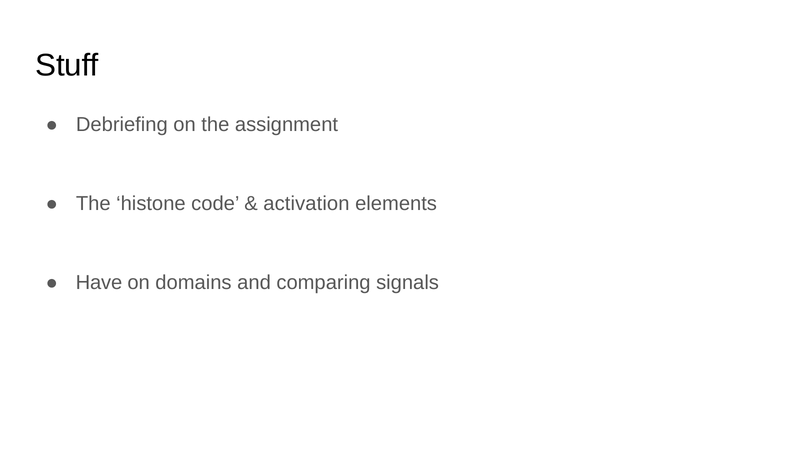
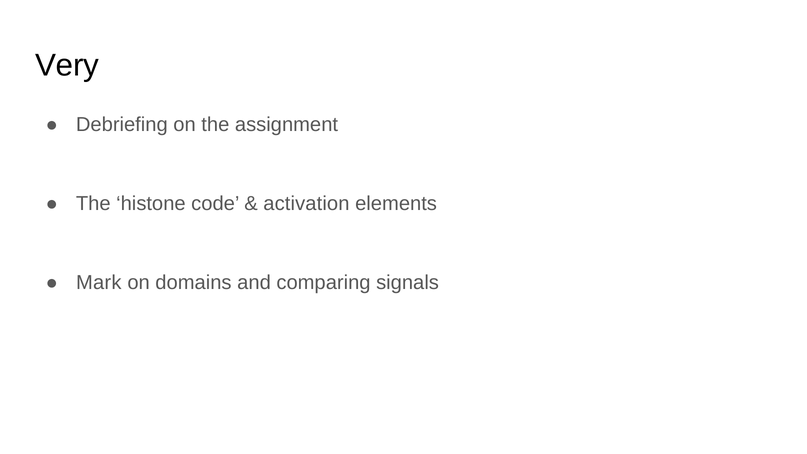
Stuff: Stuff -> Very
Have: Have -> Mark
